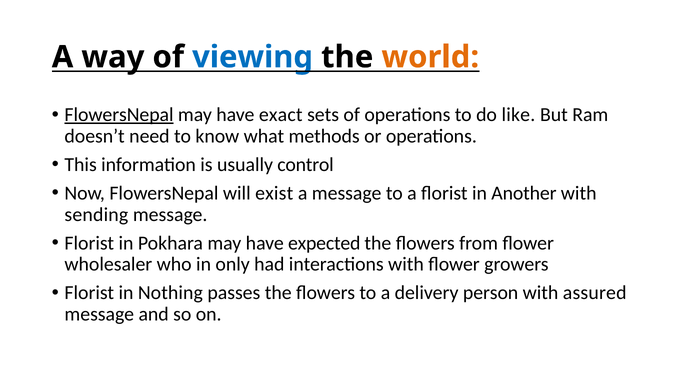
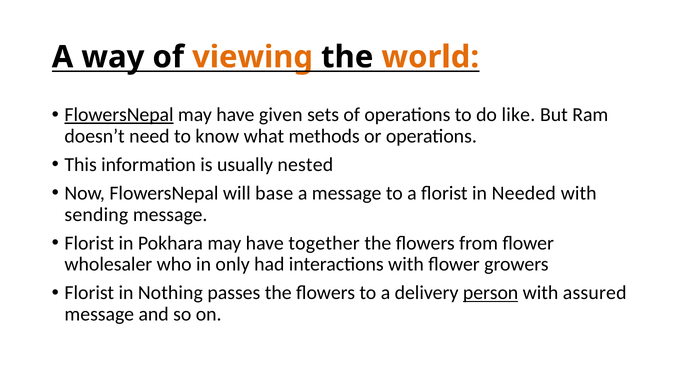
viewing colour: blue -> orange
exact: exact -> given
control: control -> nested
exist: exist -> base
Another: Another -> Needed
expected: expected -> together
person underline: none -> present
